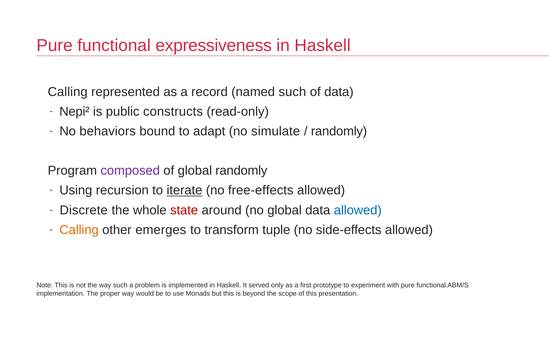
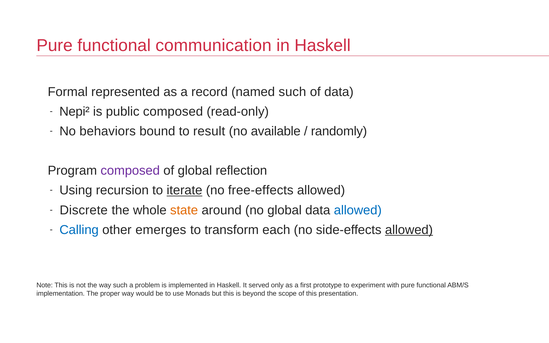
expressiveness: expressiveness -> communication
Calling at (68, 92): Calling -> Formal
public constructs: constructs -> composed
adapt: adapt -> result
simulate: simulate -> available
global randomly: randomly -> reflection
state colour: red -> orange
Calling at (79, 230) colour: orange -> blue
tuple: tuple -> each
allowed at (409, 230) underline: none -> present
